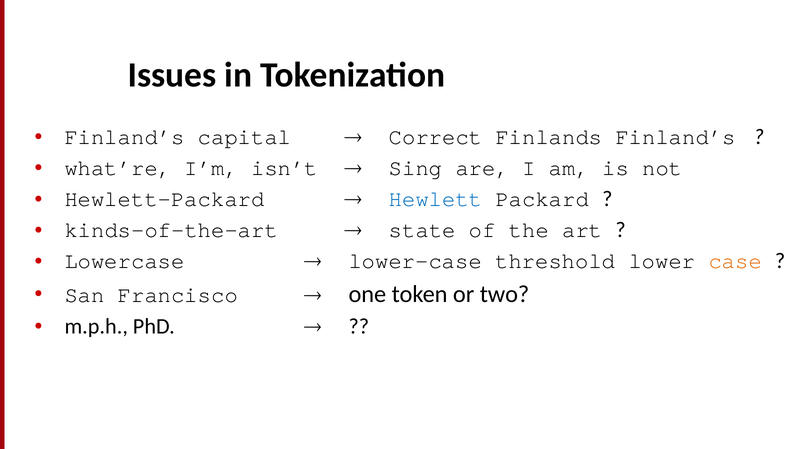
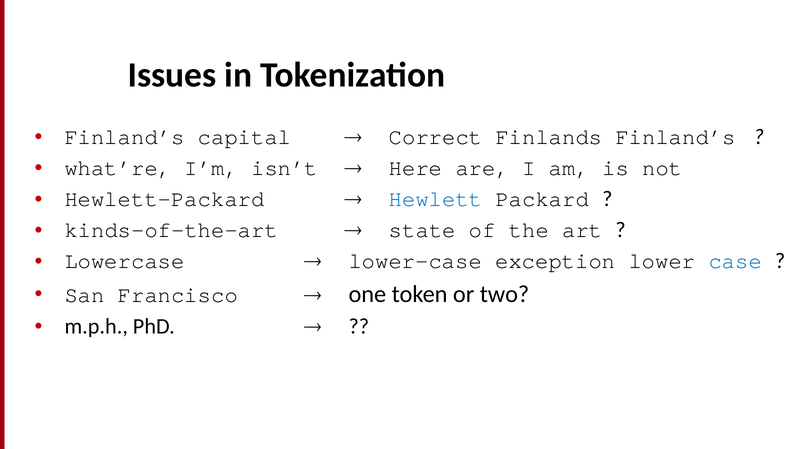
Sing: Sing -> Here
threshold: threshold -> exception
case colour: orange -> blue
